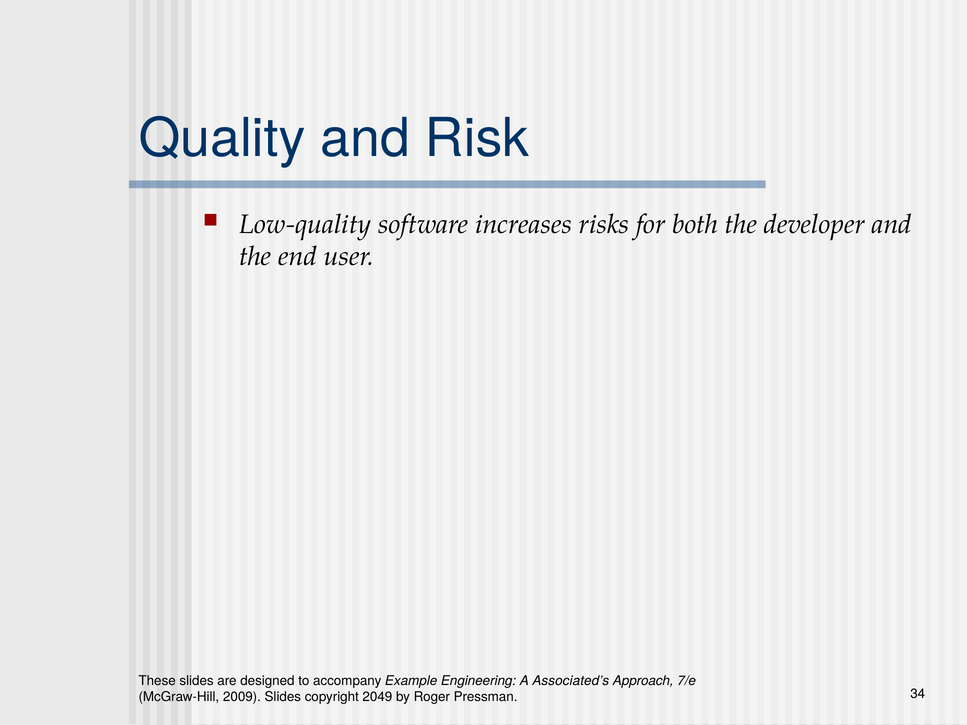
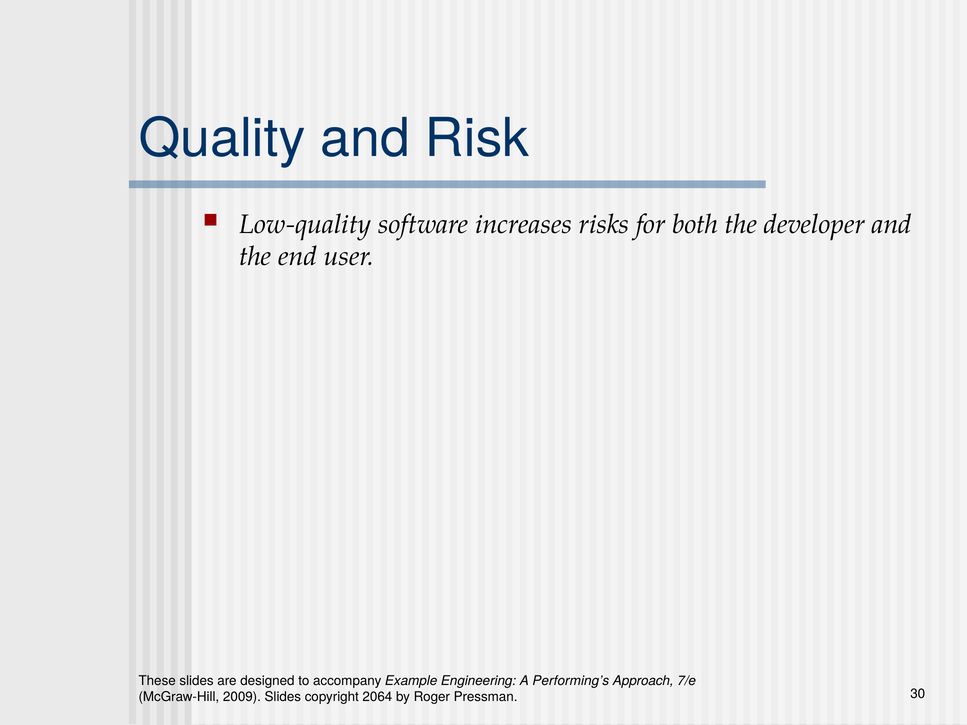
Associated’s: Associated’s -> Performing’s
2049: 2049 -> 2064
34: 34 -> 30
